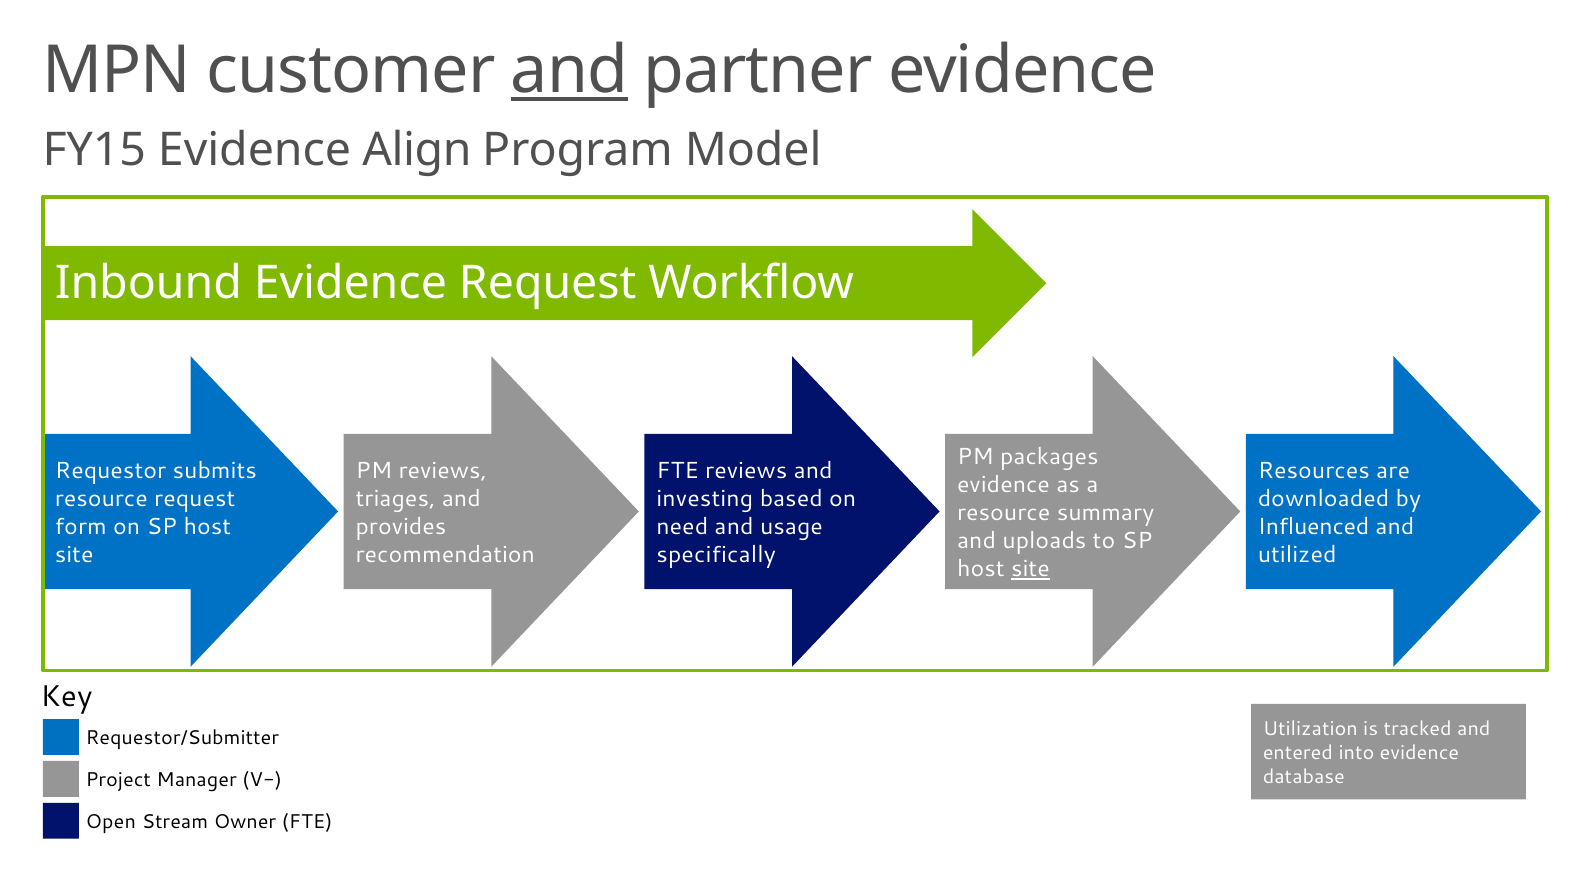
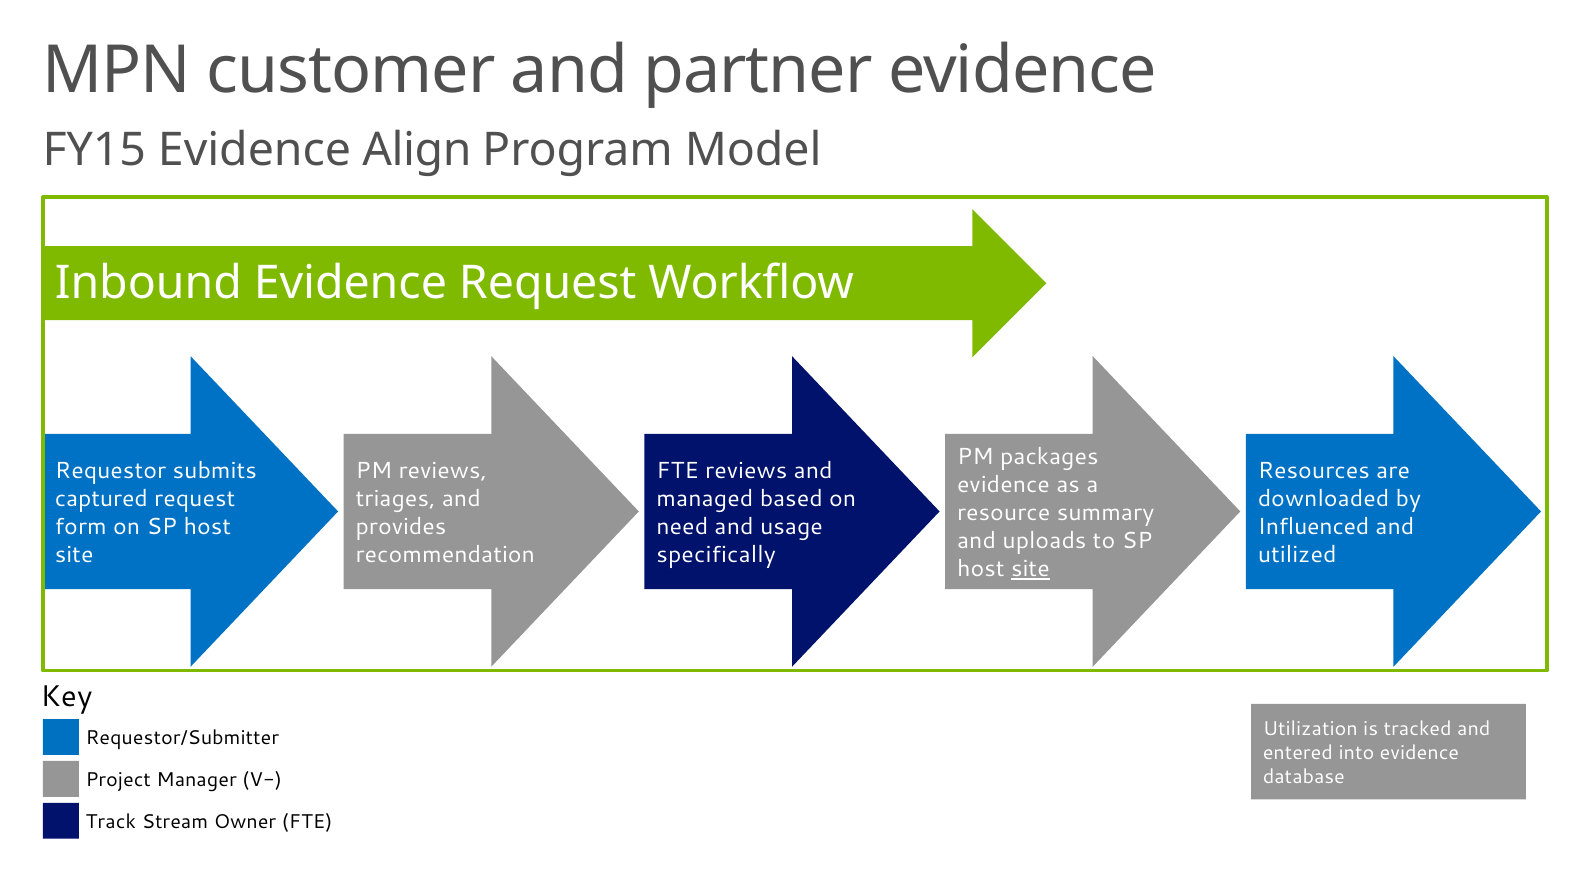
and at (570, 70) underline: present -> none
resource at (101, 499): resource -> captured
investing: investing -> managed
Open: Open -> Track
